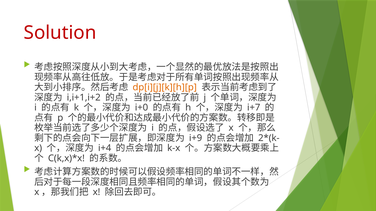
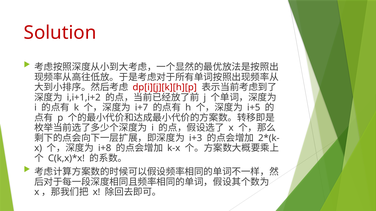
dp[i][j][k][h][p colour: orange -> red
i+0: i+0 -> i+7
i+7: i+7 -> i+5
i+9: i+9 -> i+3
i+4: i+4 -> i+8
